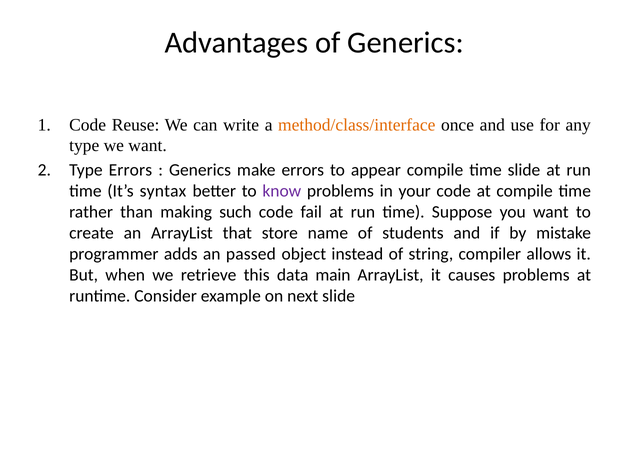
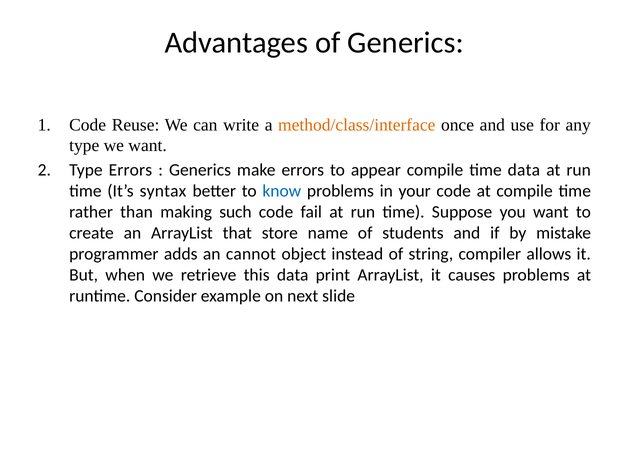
time slide: slide -> data
know colour: purple -> blue
passed: passed -> cannot
main: main -> print
